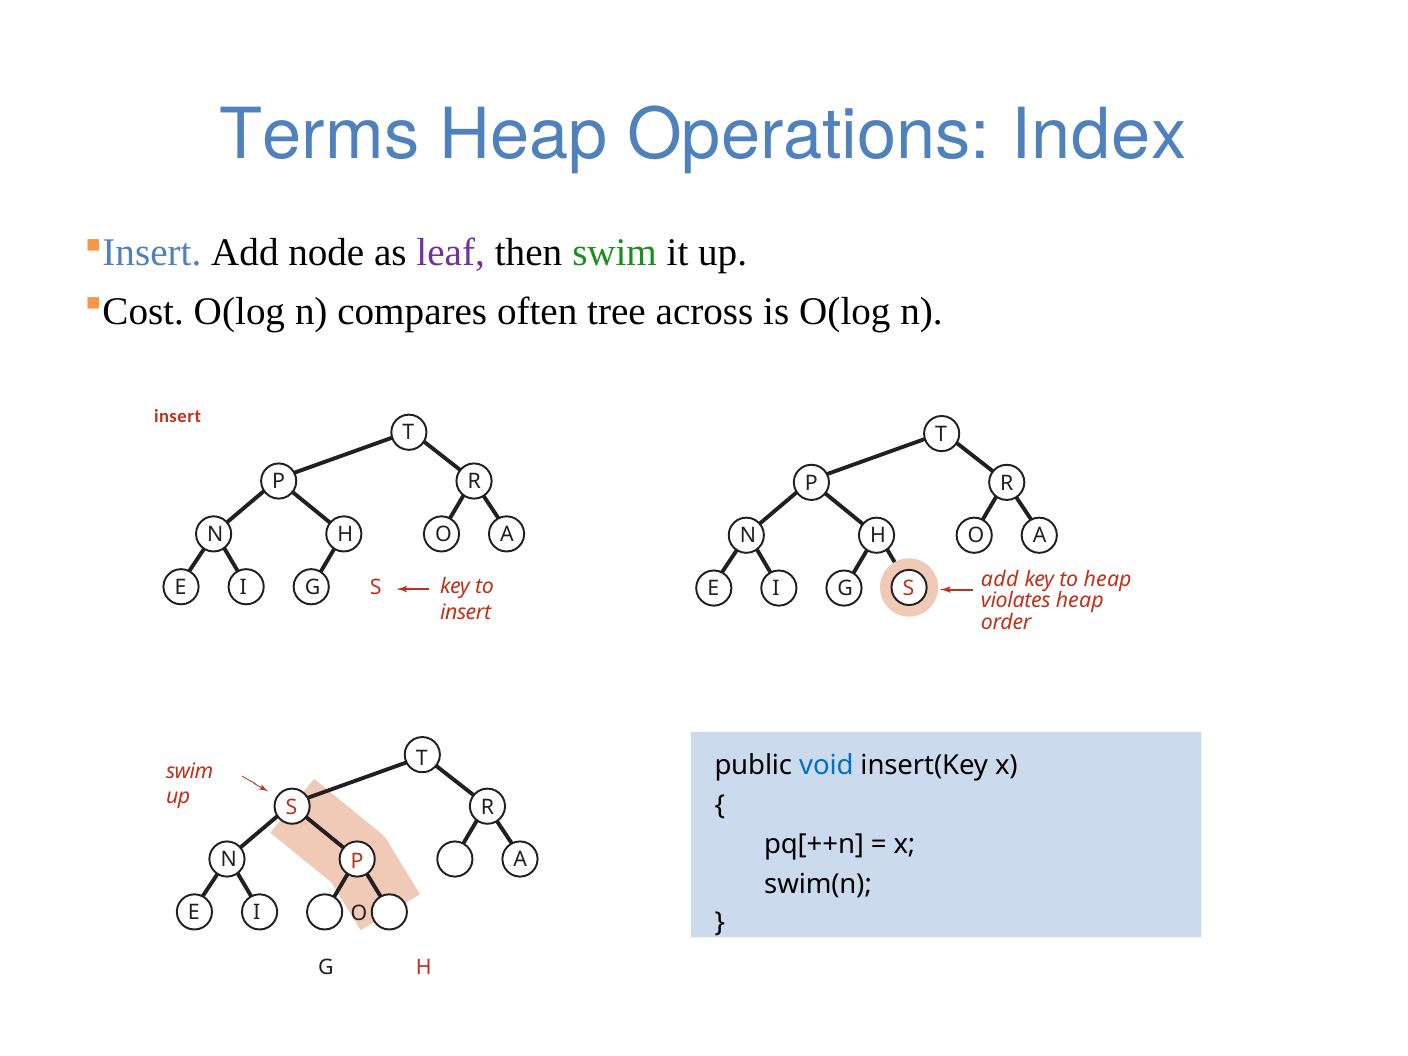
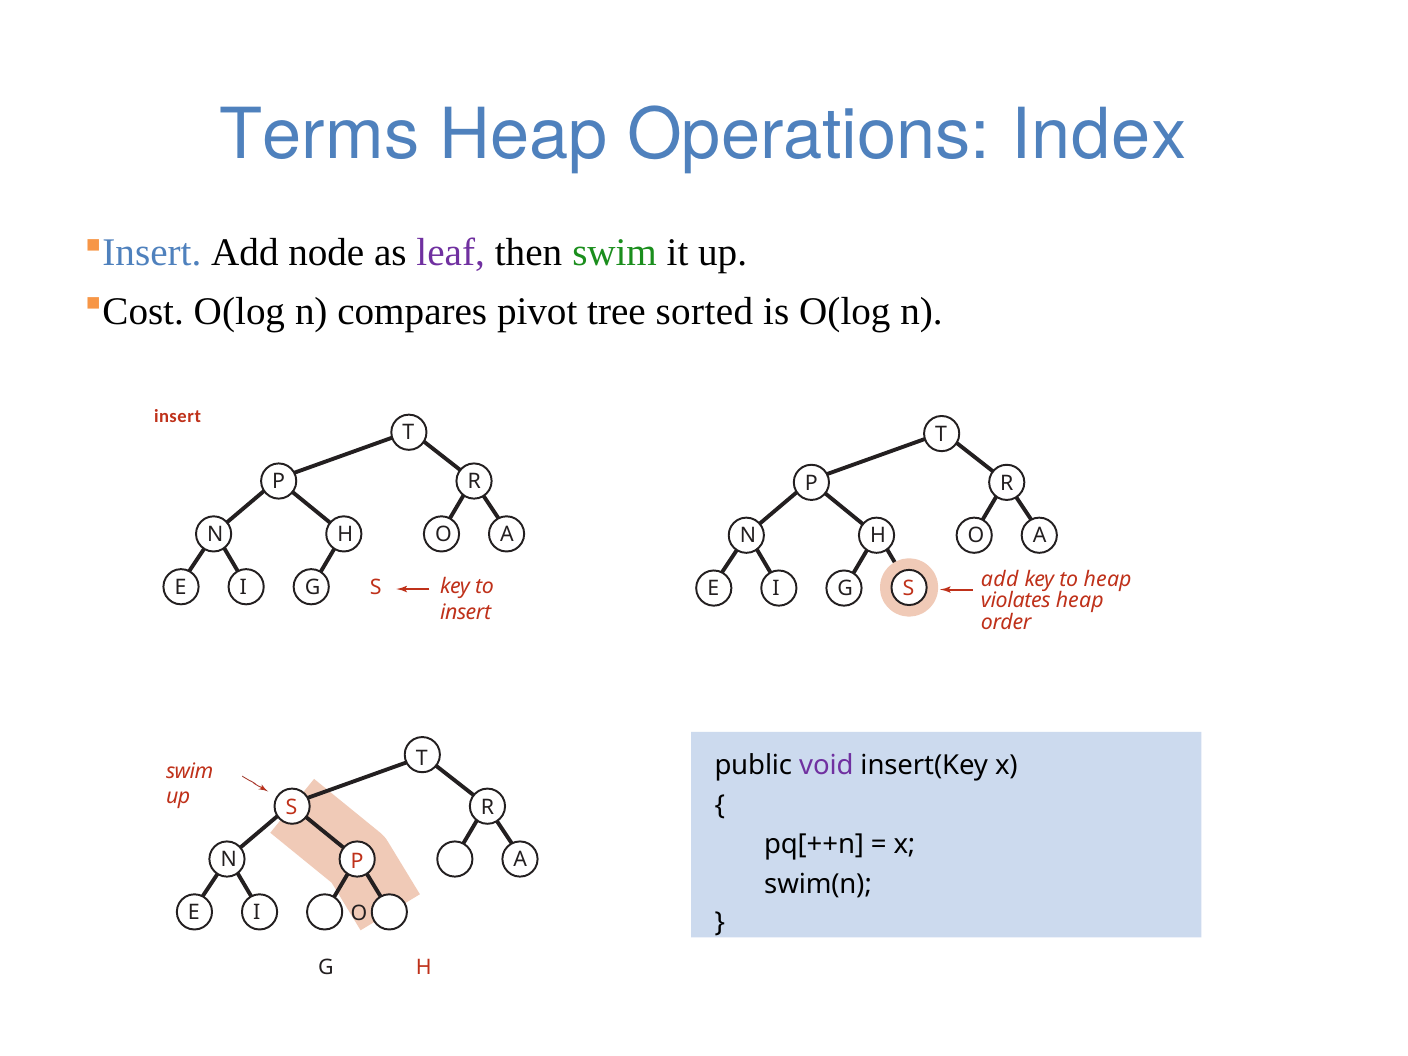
often: often -> pivot
across: across -> sorted
void colour: blue -> purple
